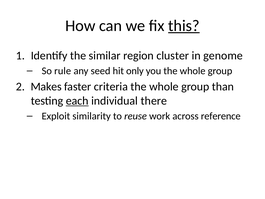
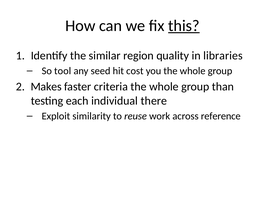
cluster: cluster -> quality
genome: genome -> libraries
rule: rule -> tool
only: only -> cost
each underline: present -> none
